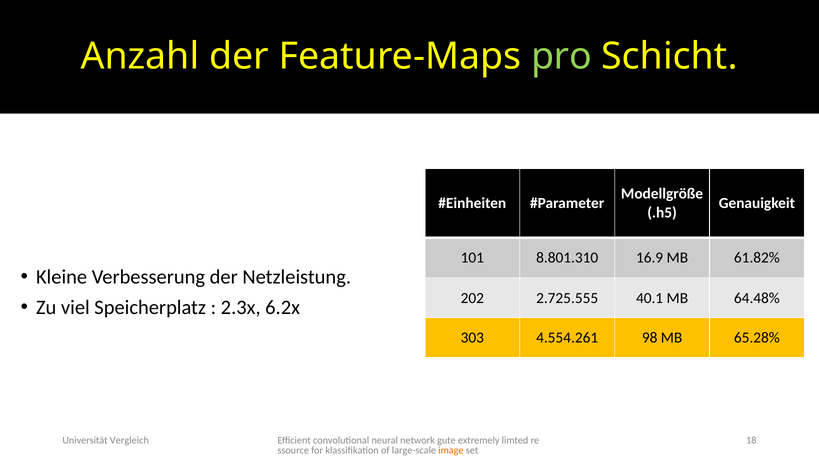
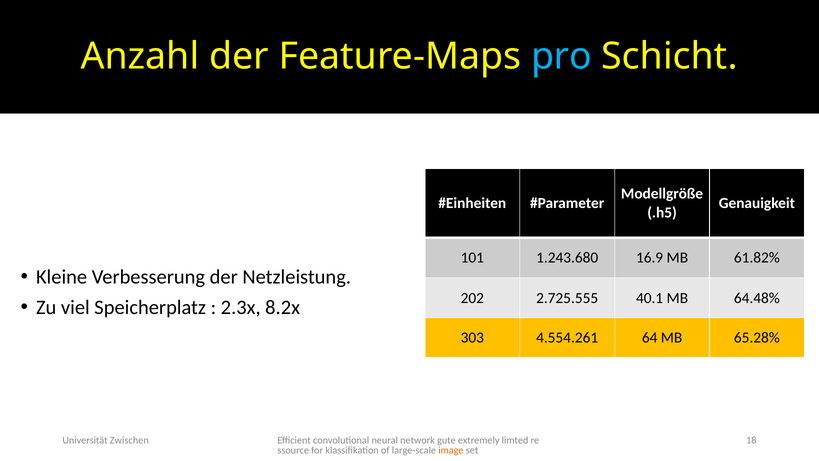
pro colour: light green -> light blue
8.801.310: 8.801.310 -> 1.243.680
6.2x: 6.2x -> 8.2x
98: 98 -> 64
Vergleich: Vergleich -> Zwischen
